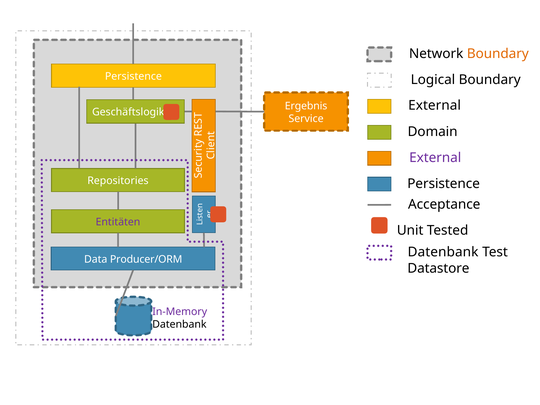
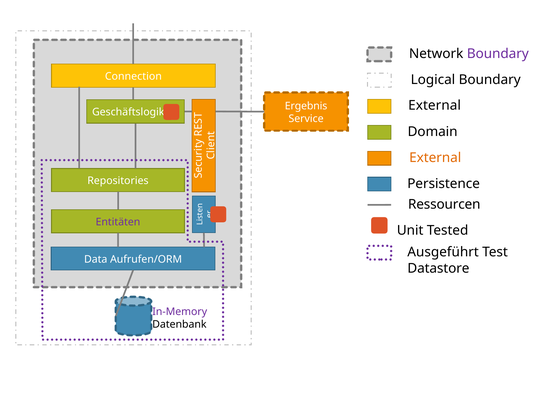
Boundary at (498, 54) colour: orange -> purple
Persistence at (133, 76): Persistence -> Connection
External at (435, 158) colour: purple -> orange
Acceptance: Acceptance -> Ressourcen
Datenbank at (443, 252): Datenbank -> Ausgeführt
Producer/ORM: Producer/ORM -> Aufrufen/ORM
